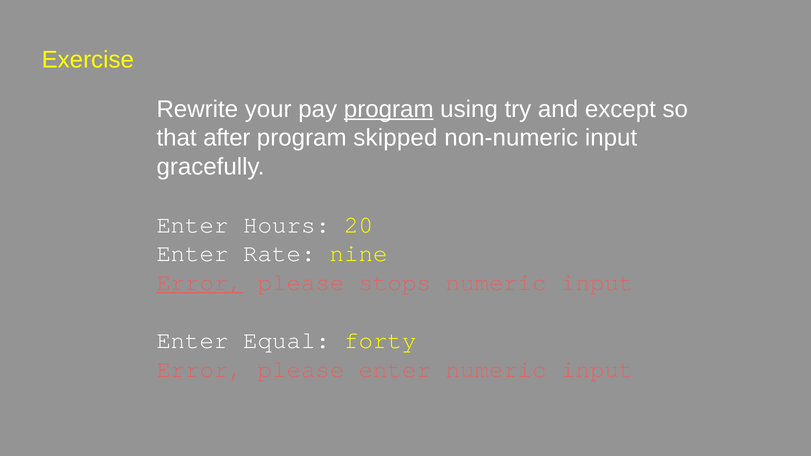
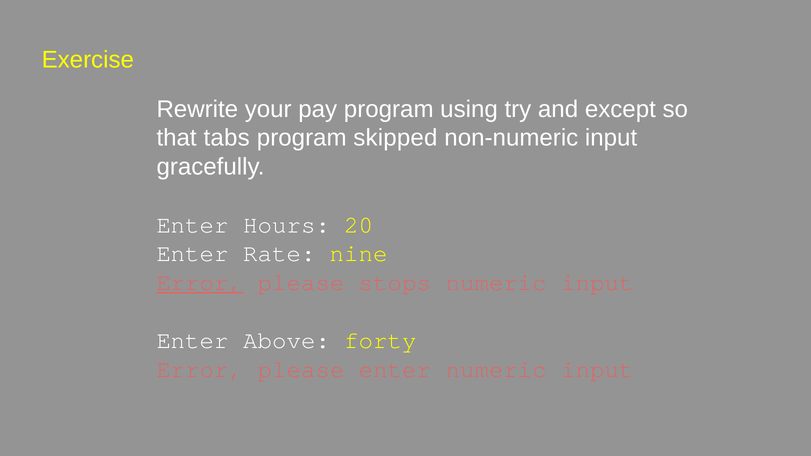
program at (389, 109) underline: present -> none
after: after -> tabs
Equal: Equal -> Above
